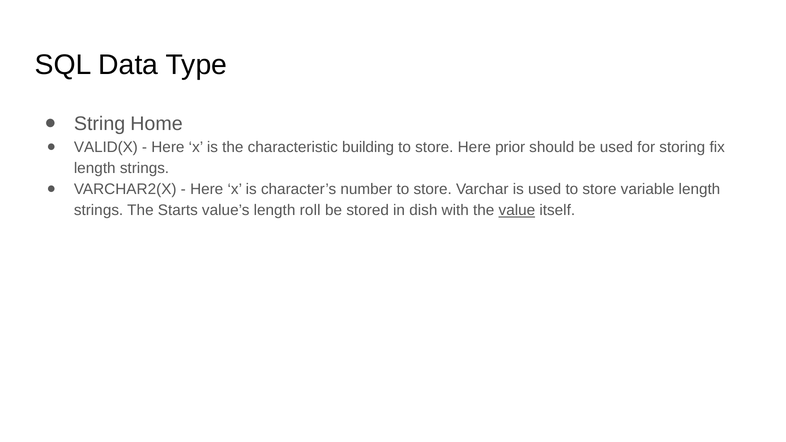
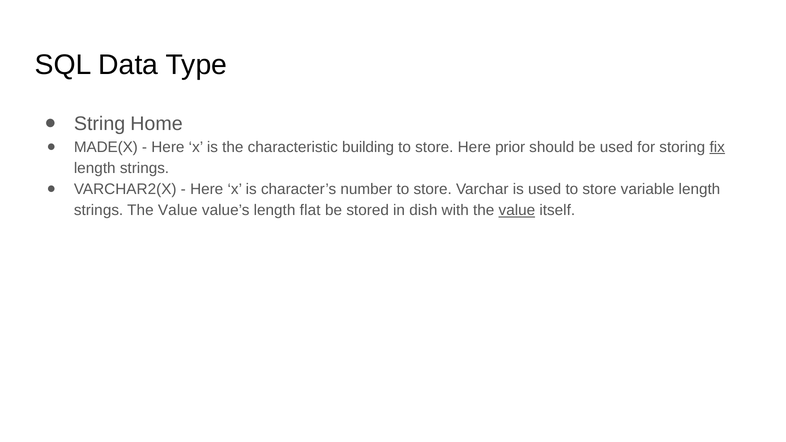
VALID(X: VALID(X -> MADE(X
fix underline: none -> present
strings The Starts: Starts -> Value
roll: roll -> flat
